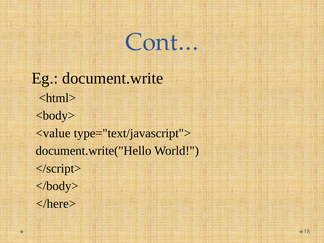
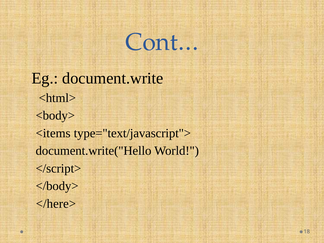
<value: <value -> <items
